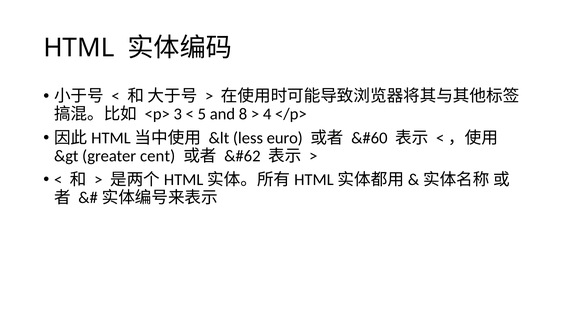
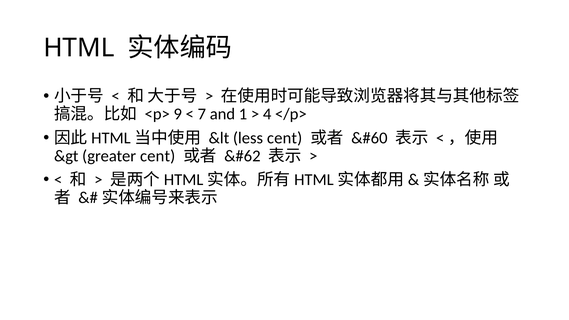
3: 3 -> 9
5: 5 -> 7
8: 8 -> 1
less euro: euro -> cent
